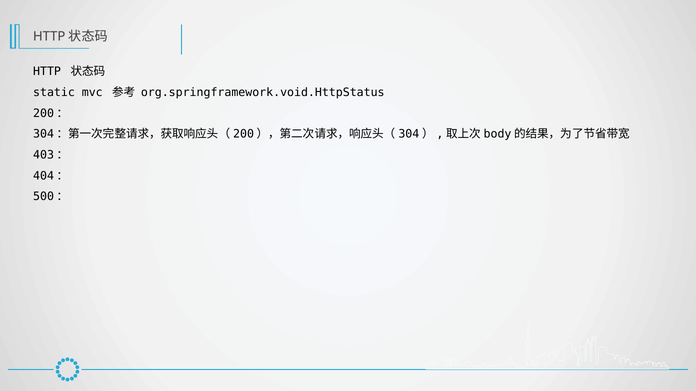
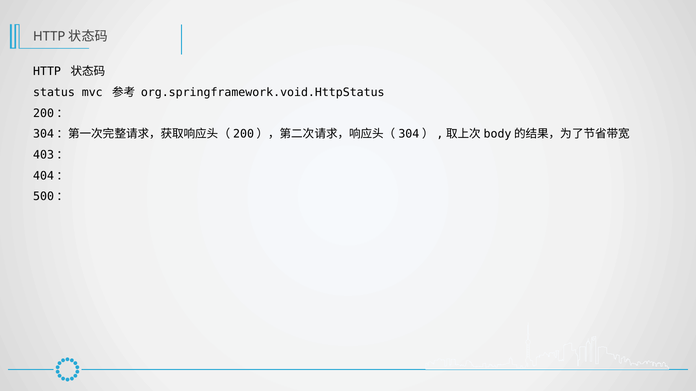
static: static -> status
